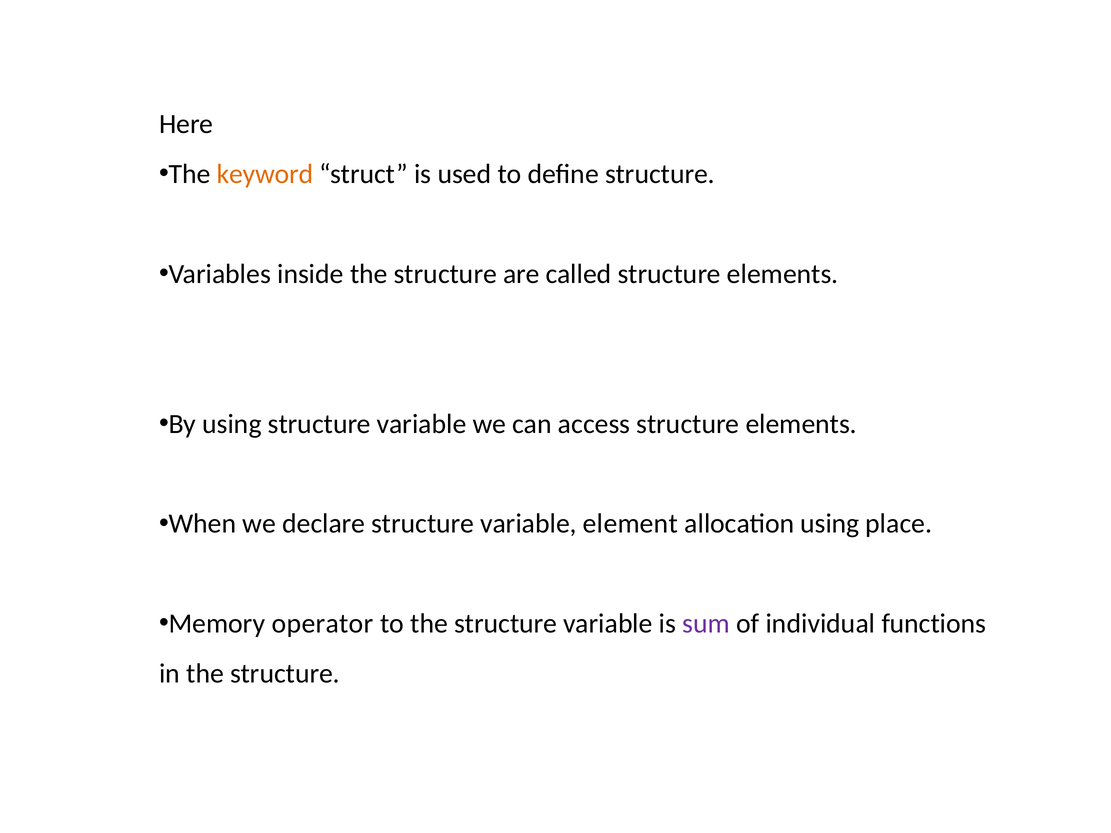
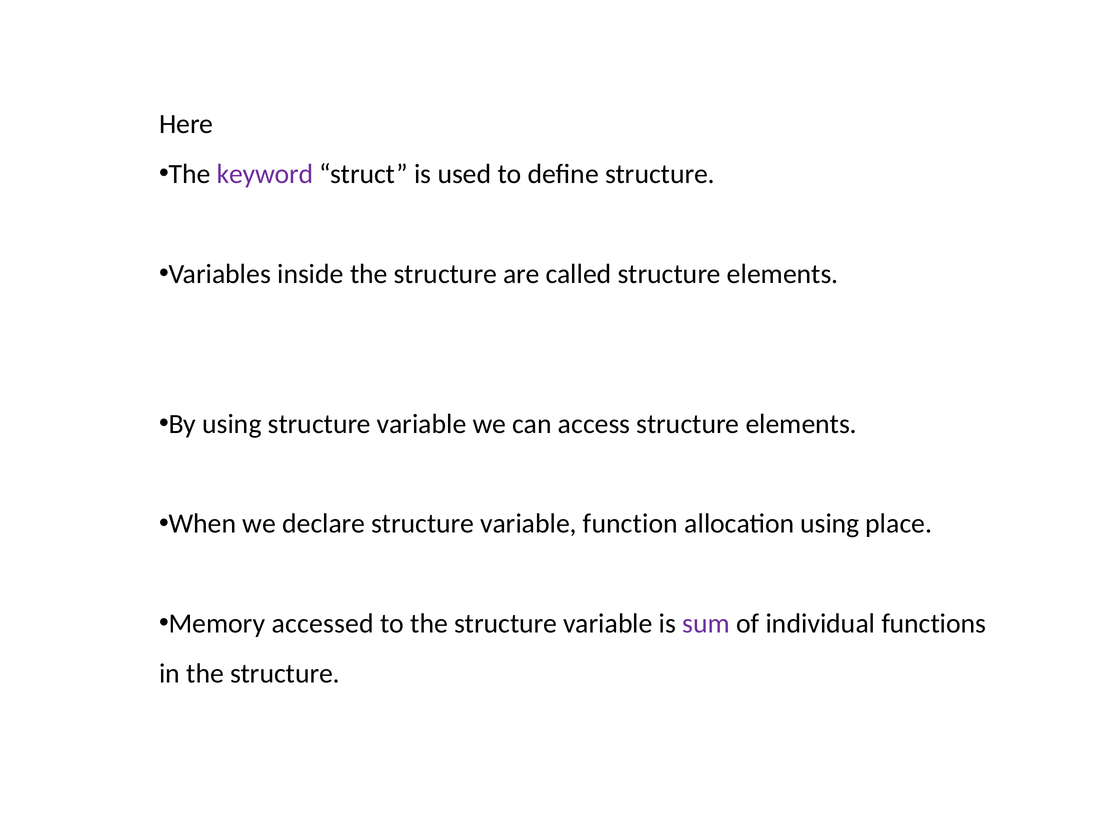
keyword colour: orange -> purple
element: element -> function
operator: operator -> accessed
